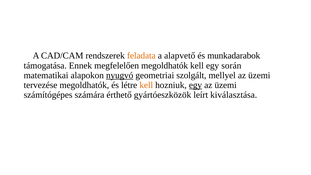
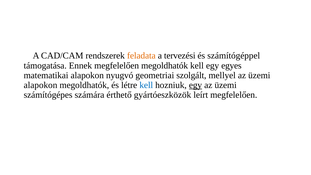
alapvető: alapvető -> tervezési
munkadarabok: munkadarabok -> számítógéppel
során: során -> egyes
nyugvó underline: present -> none
tervezése at (41, 85): tervezése -> alapokon
kell at (146, 85) colour: orange -> blue
leírt kiválasztása: kiválasztása -> megfelelően
